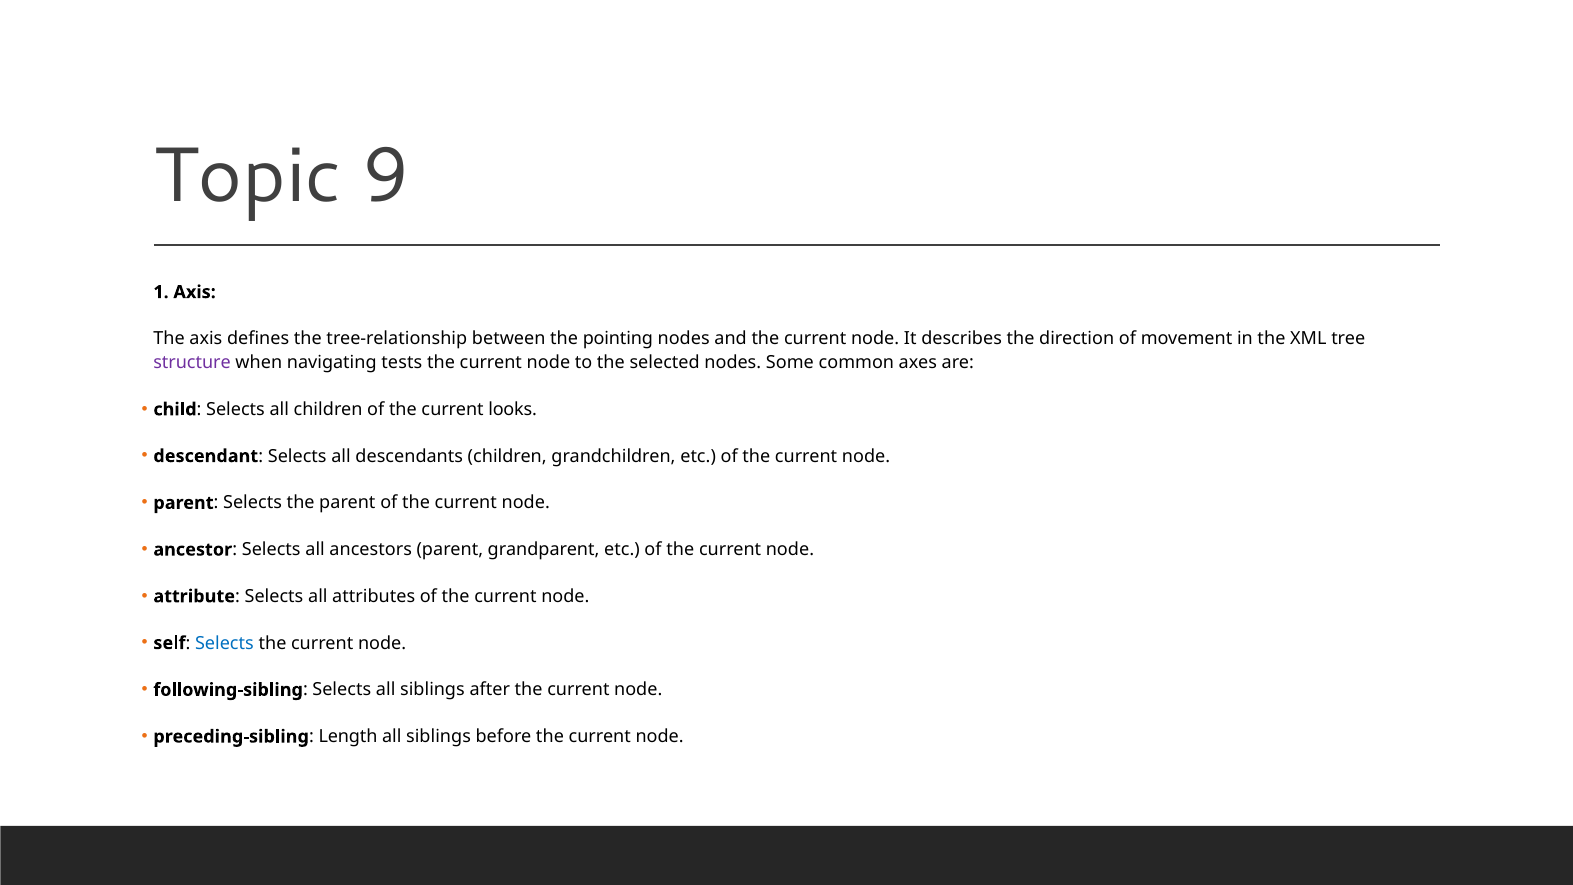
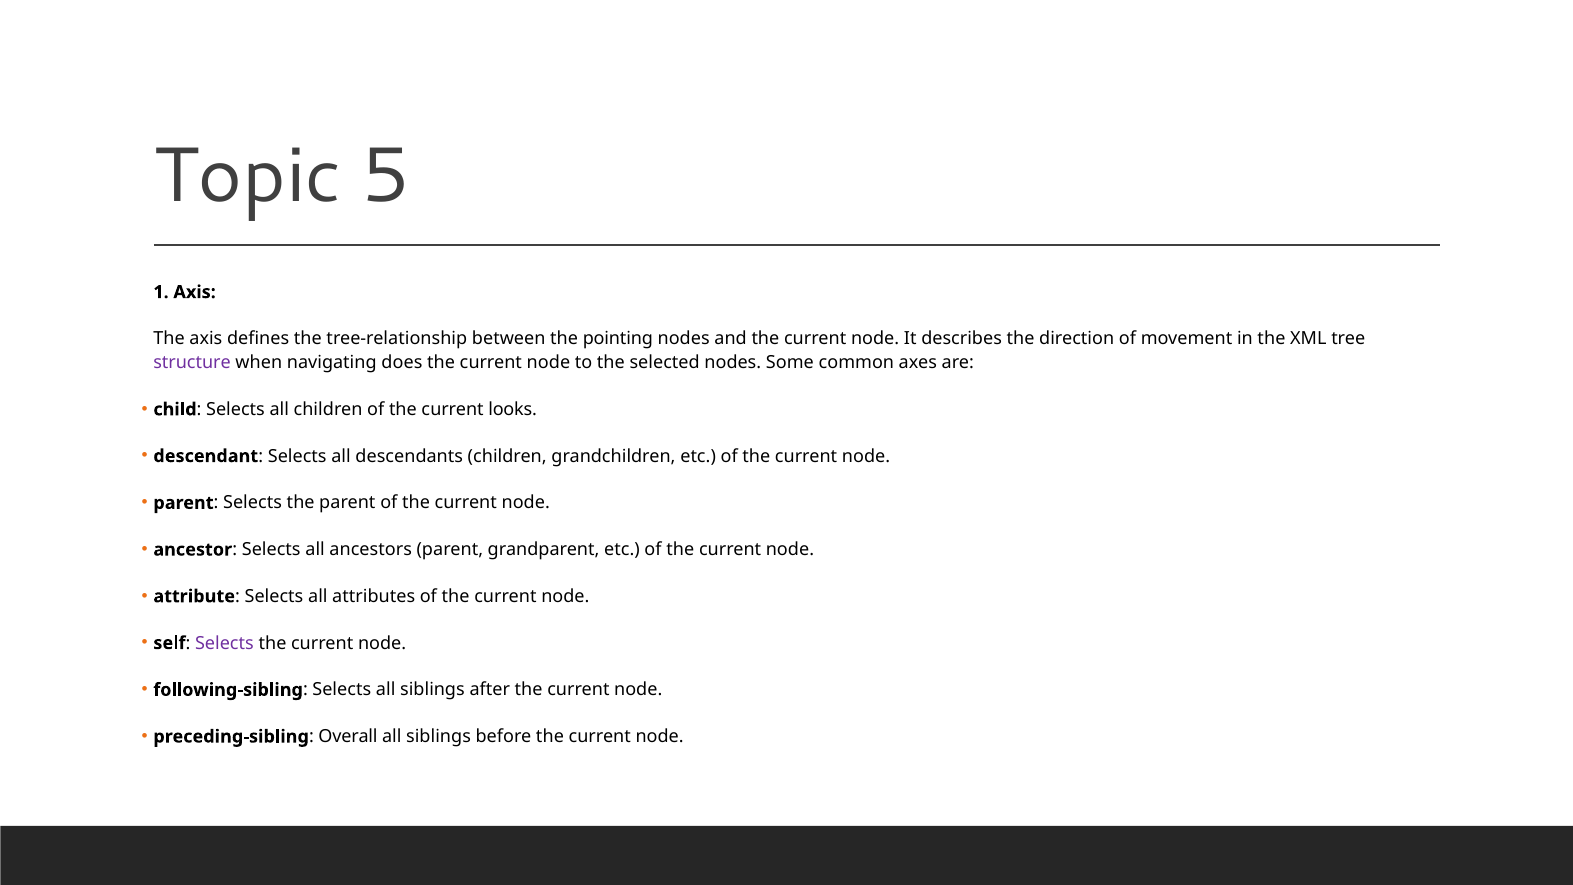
9: 9 -> 5
tests: tests -> does
Selects at (224, 643) colour: blue -> purple
Length: Length -> Overall
